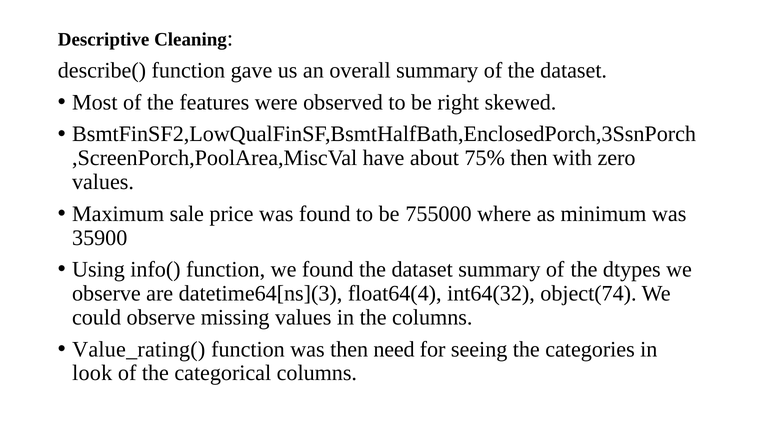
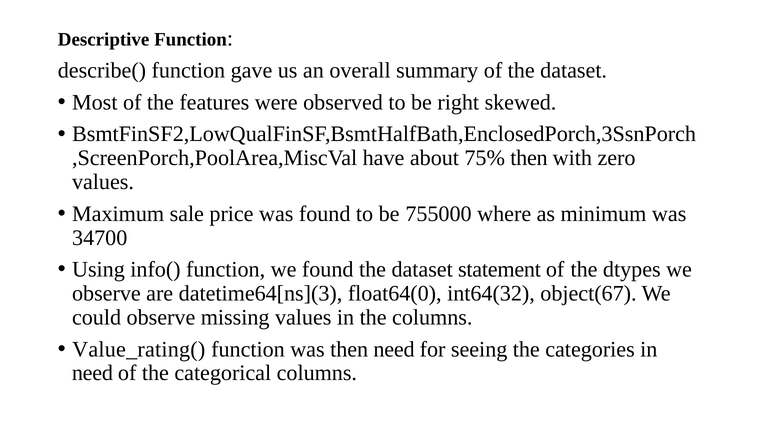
Descriptive Cleaning: Cleaning -> Function
35900: 35900 -> 34700
dataset summary: summary -> statement
float64(4: float64(4 -> float64(0
object(74: object(74 -> object(67
look at (92, 373): look -> need
